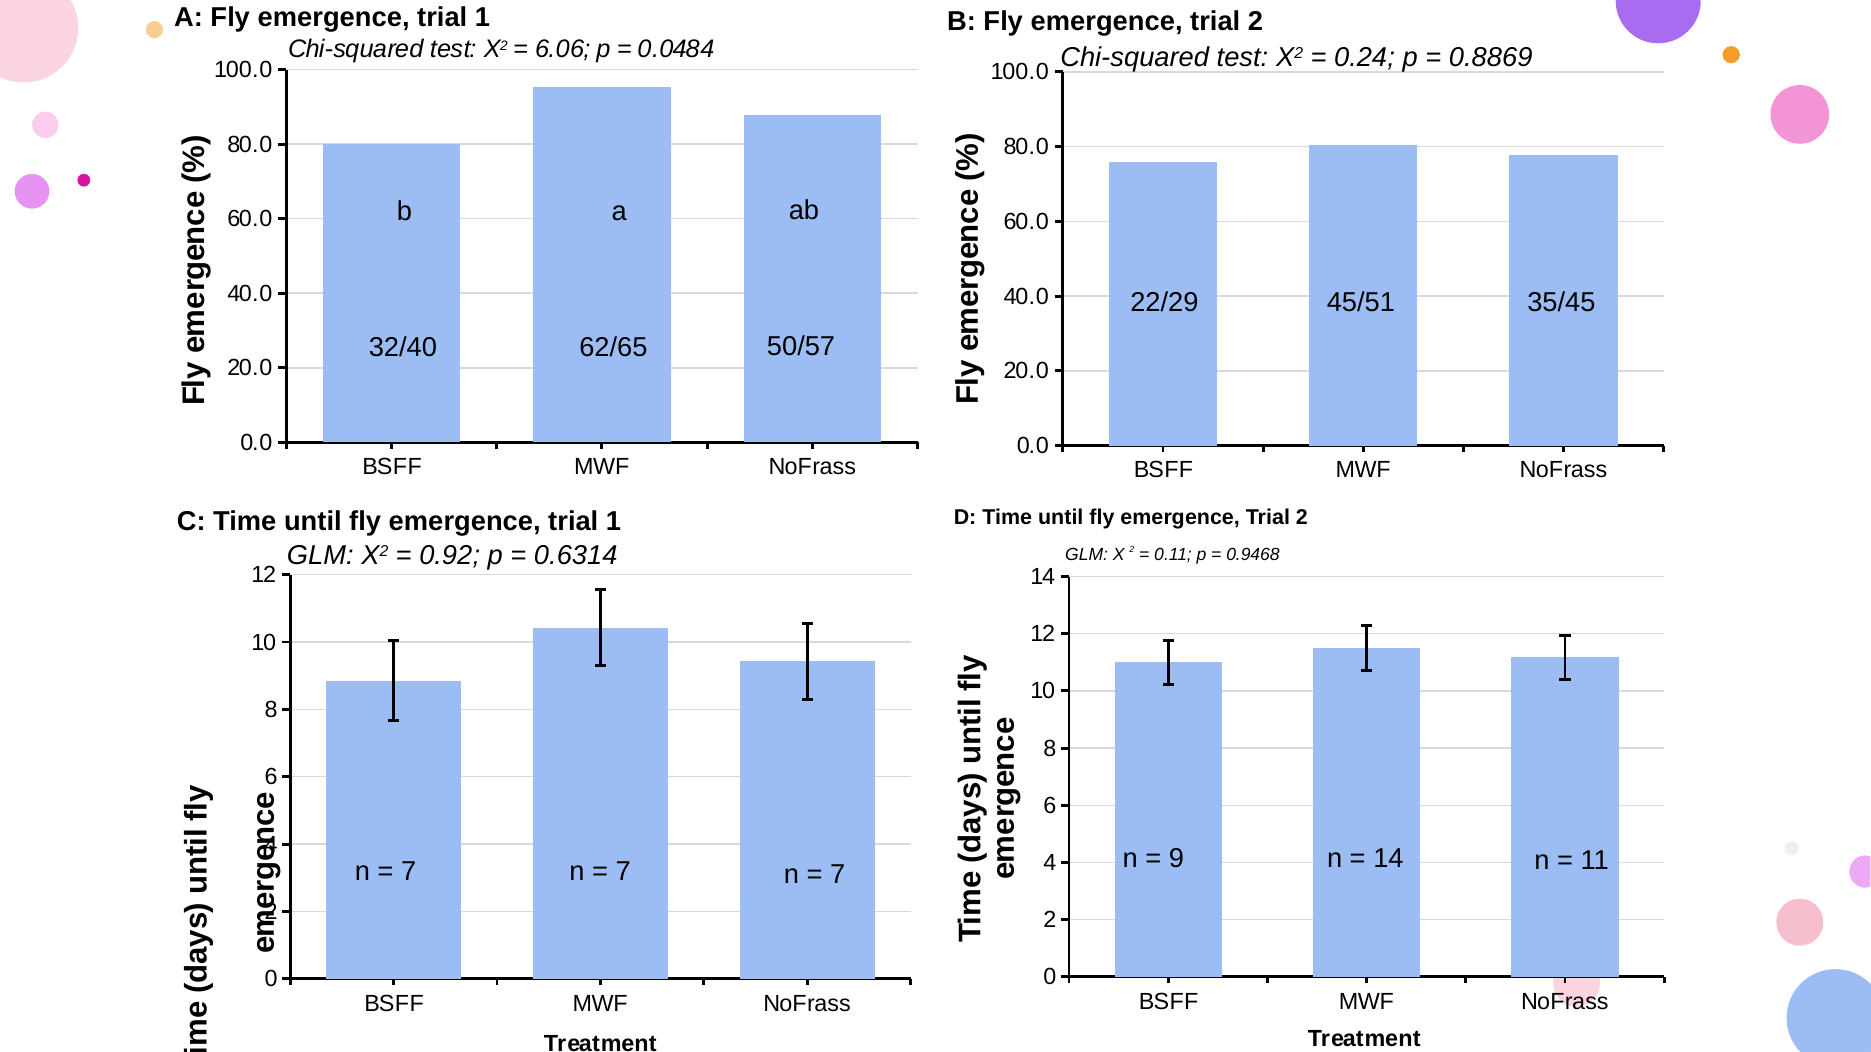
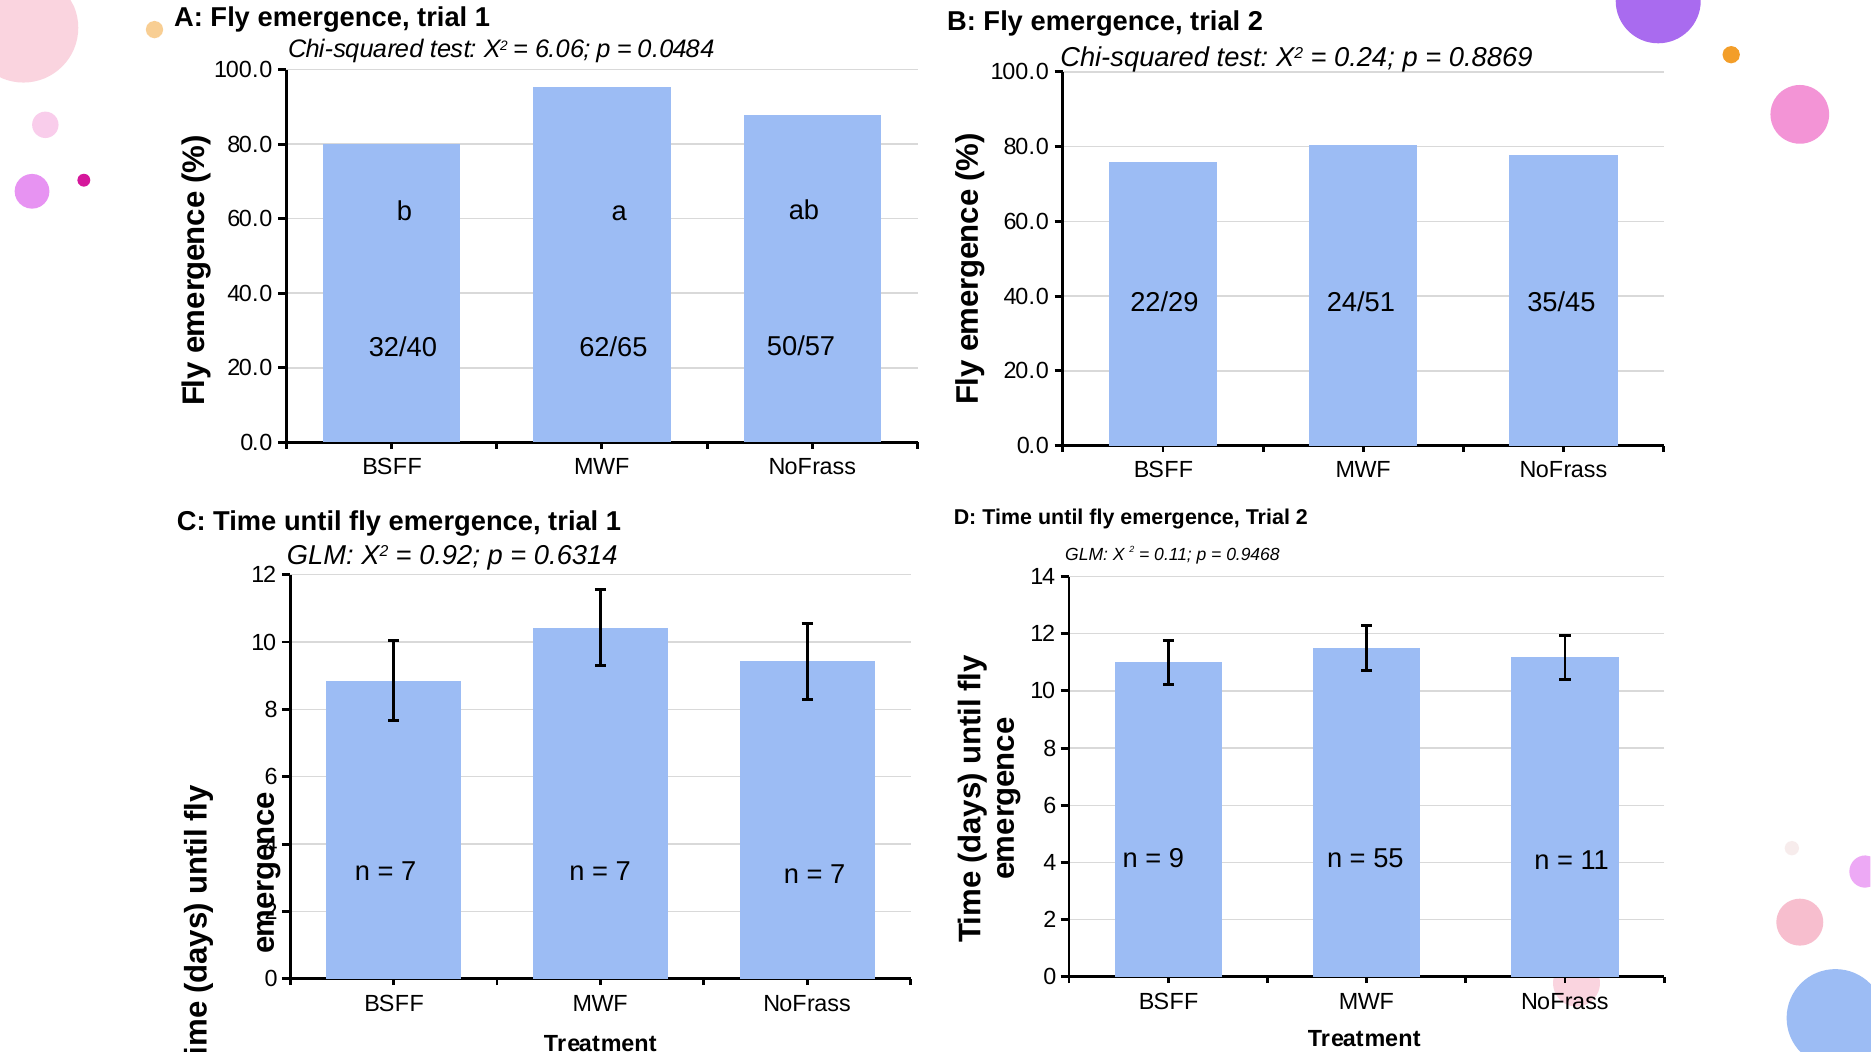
45/51: 45/51 -> 24/51
14 at (1388, 859): 14 -> 55
